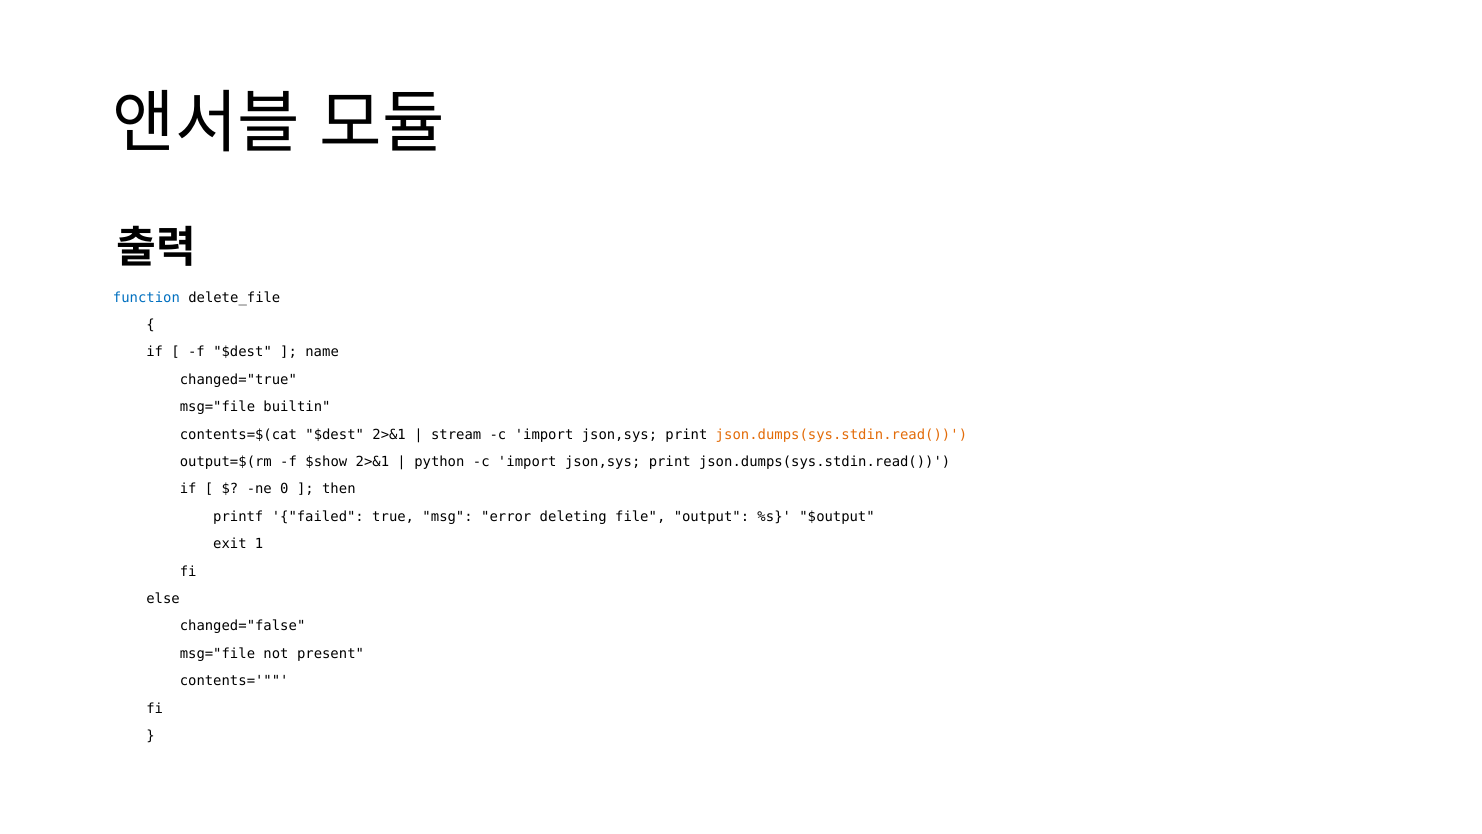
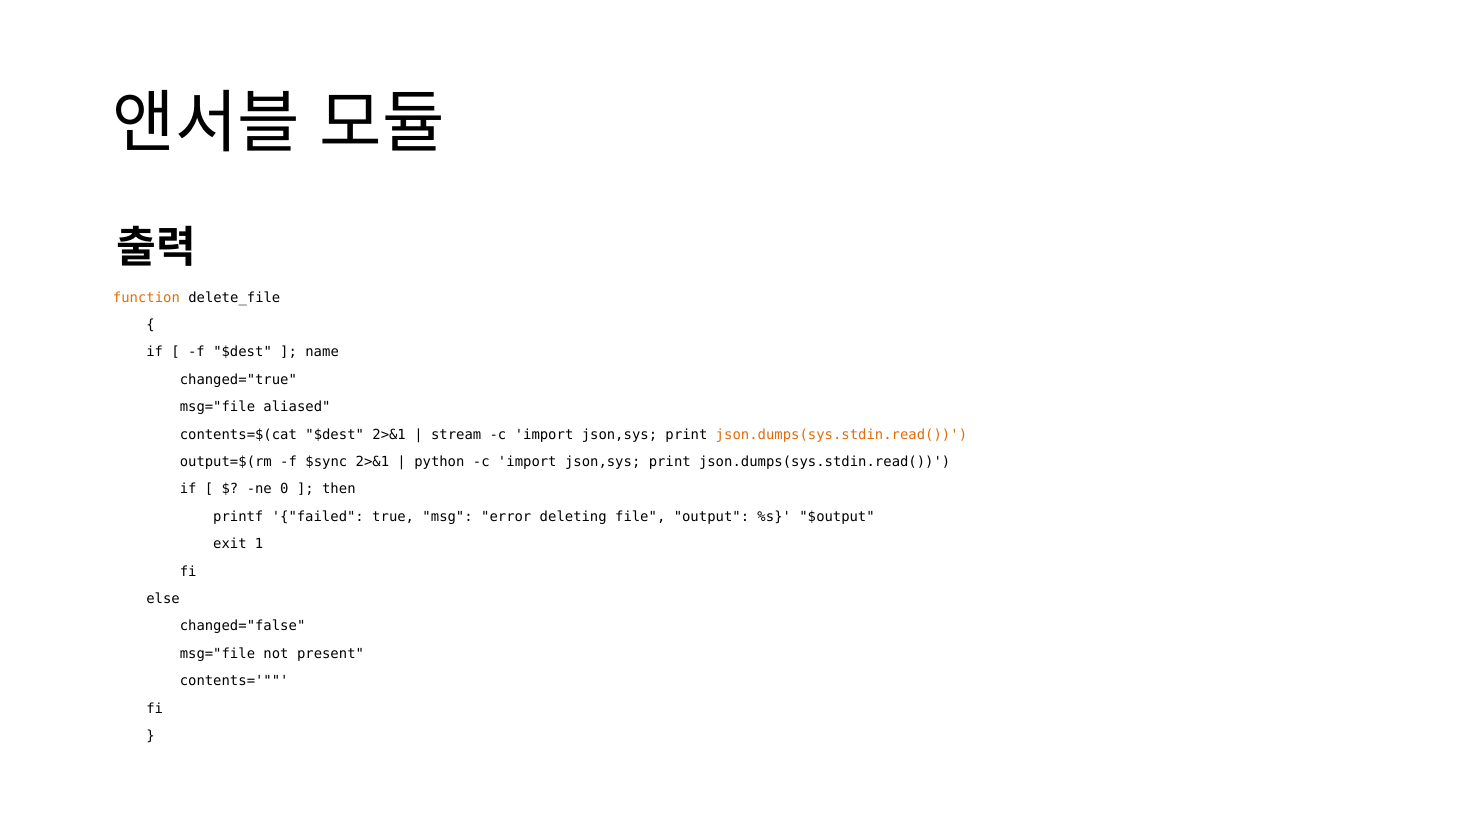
function colour: blue -> orange
builtin: builtin -> aliased
$show: $show -> $sync
